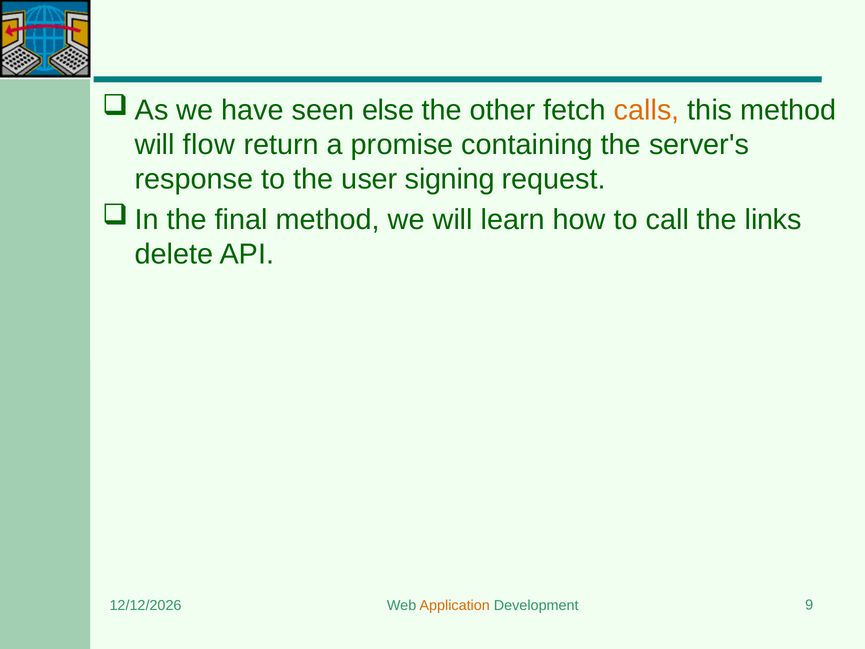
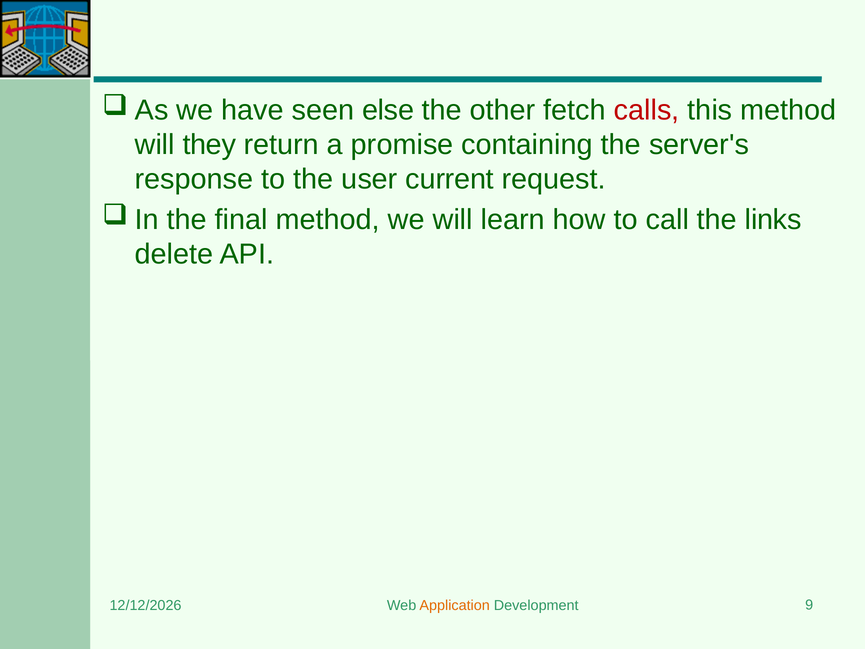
calls colour: orange -> red
flow: flow -> they
signing: signing -> current
